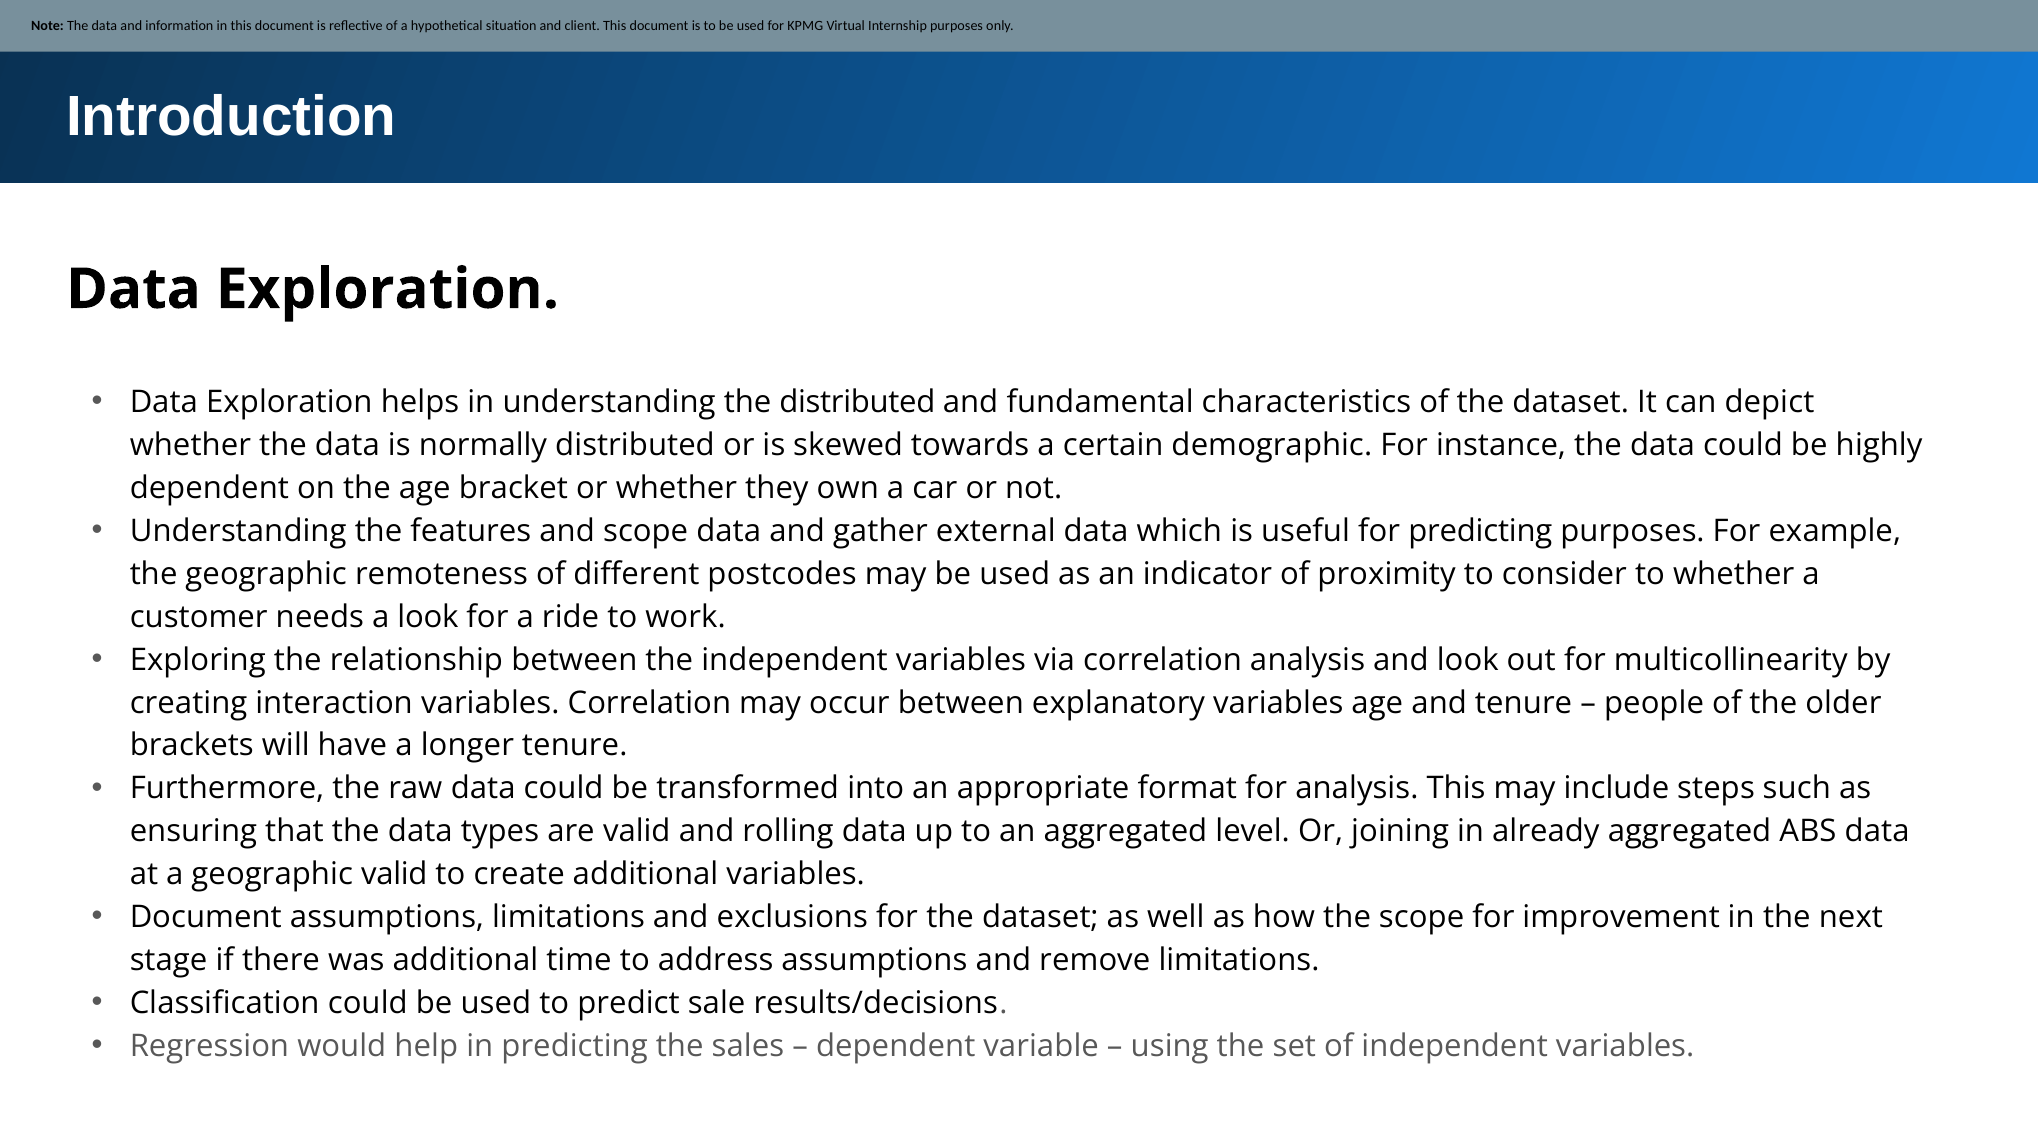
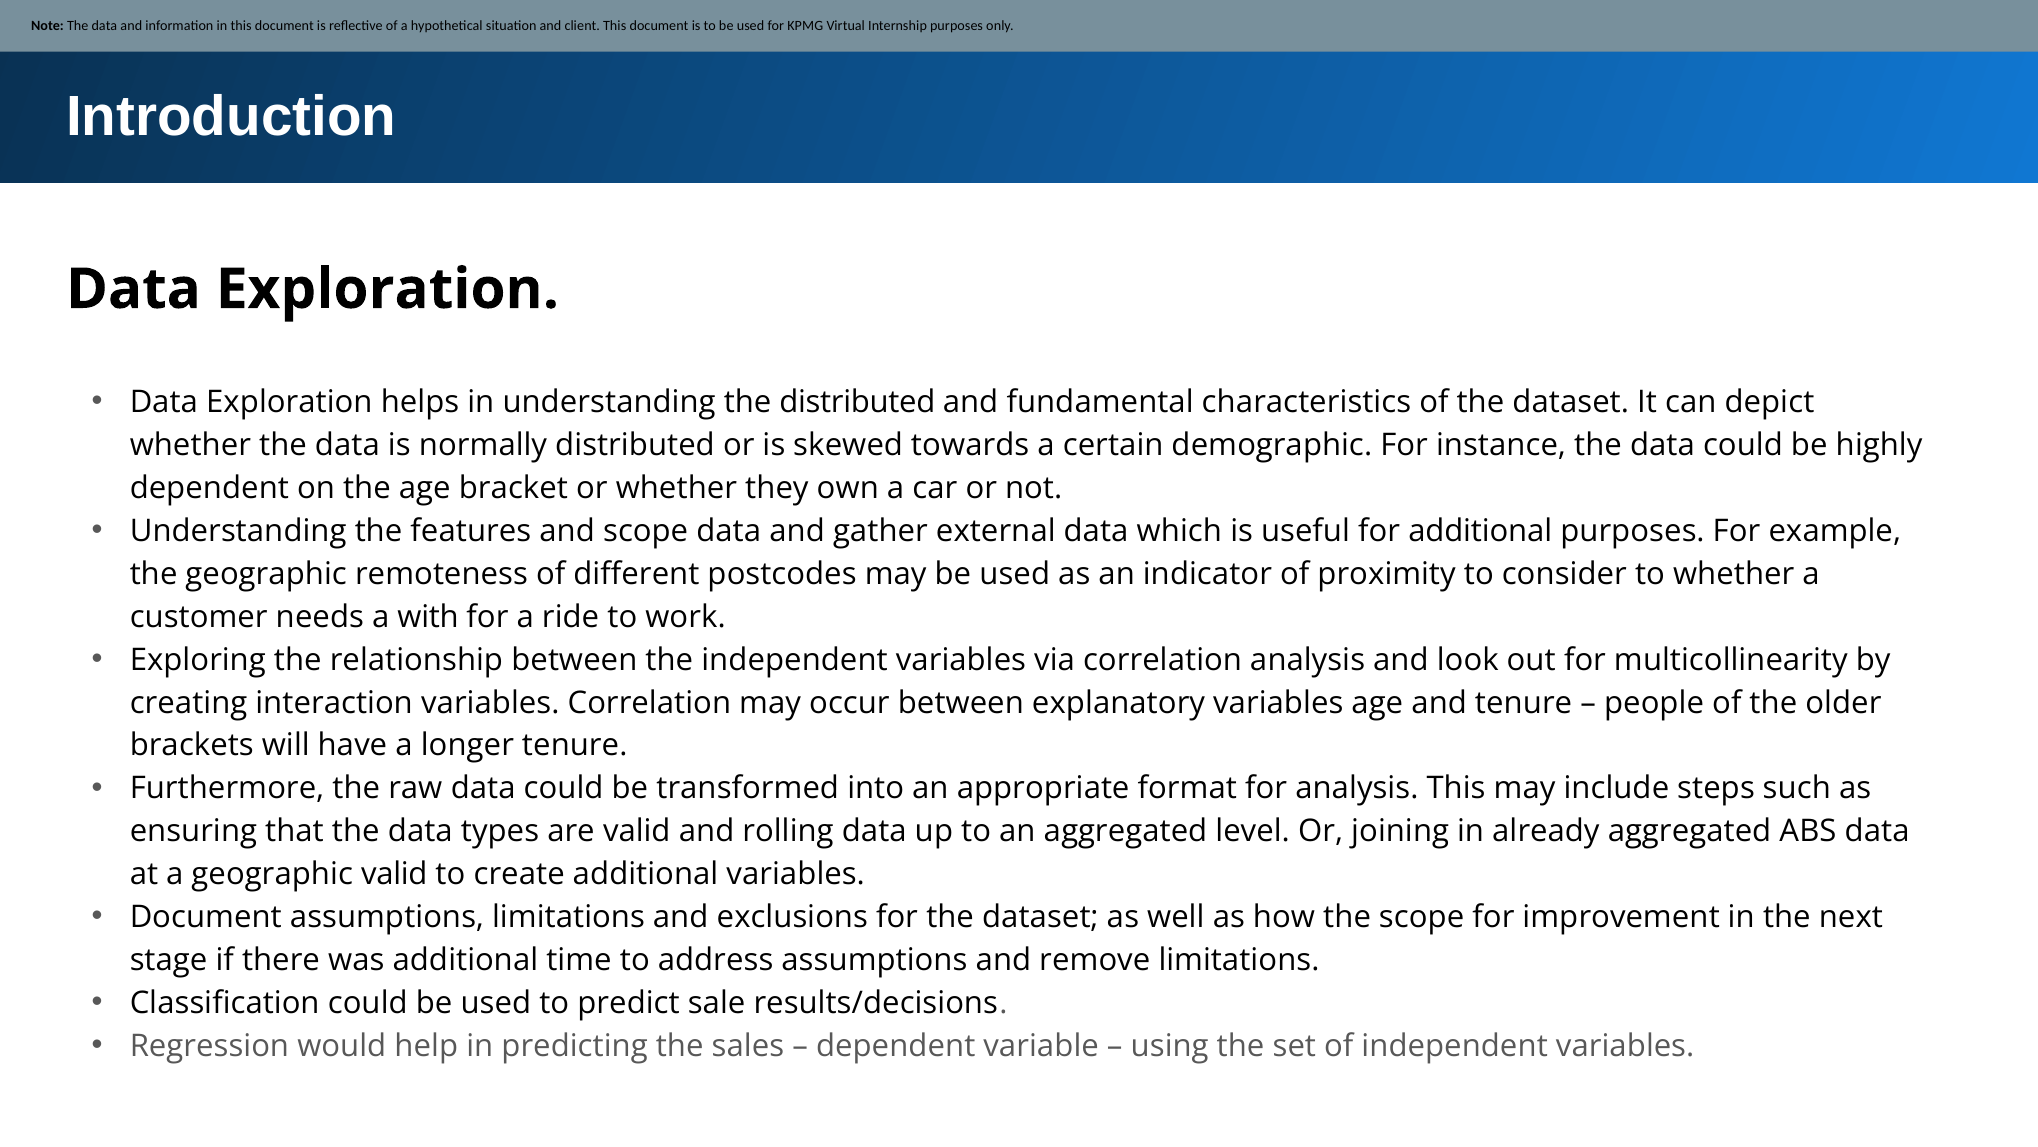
for predicting: predicting -> additional
a look: look -> with
